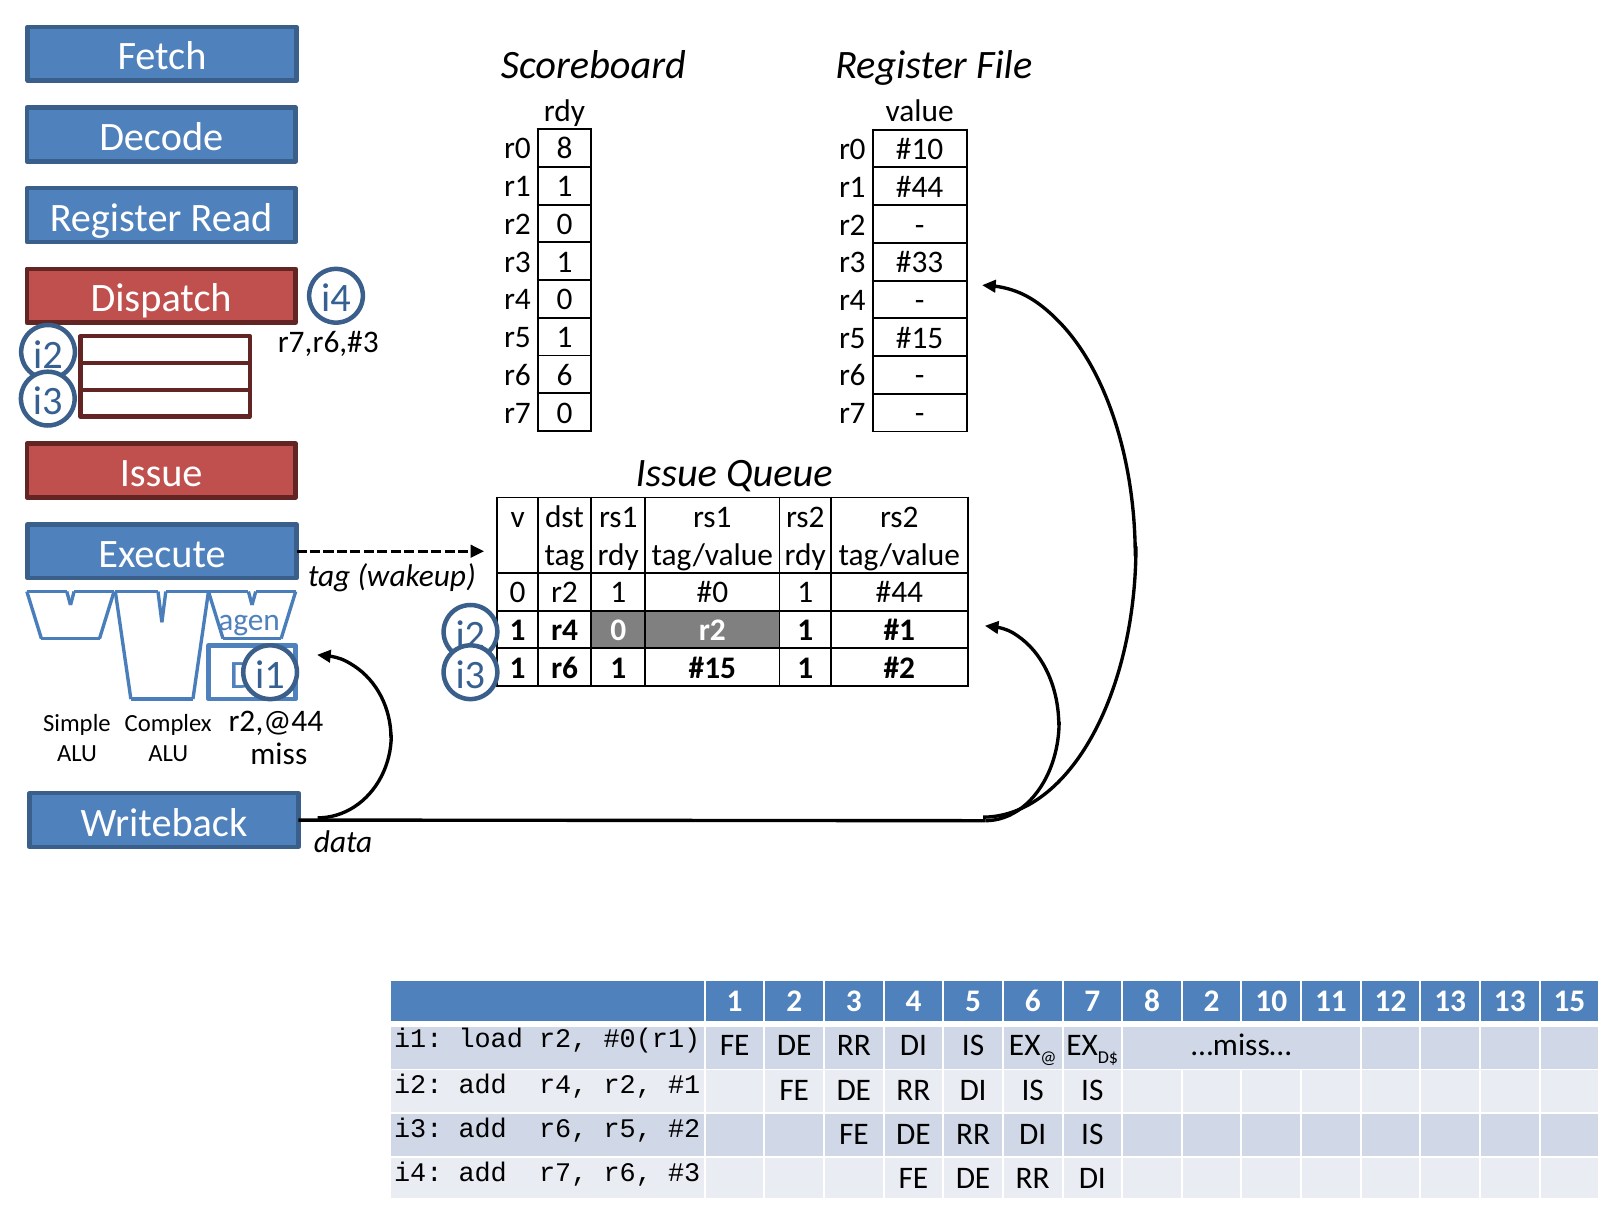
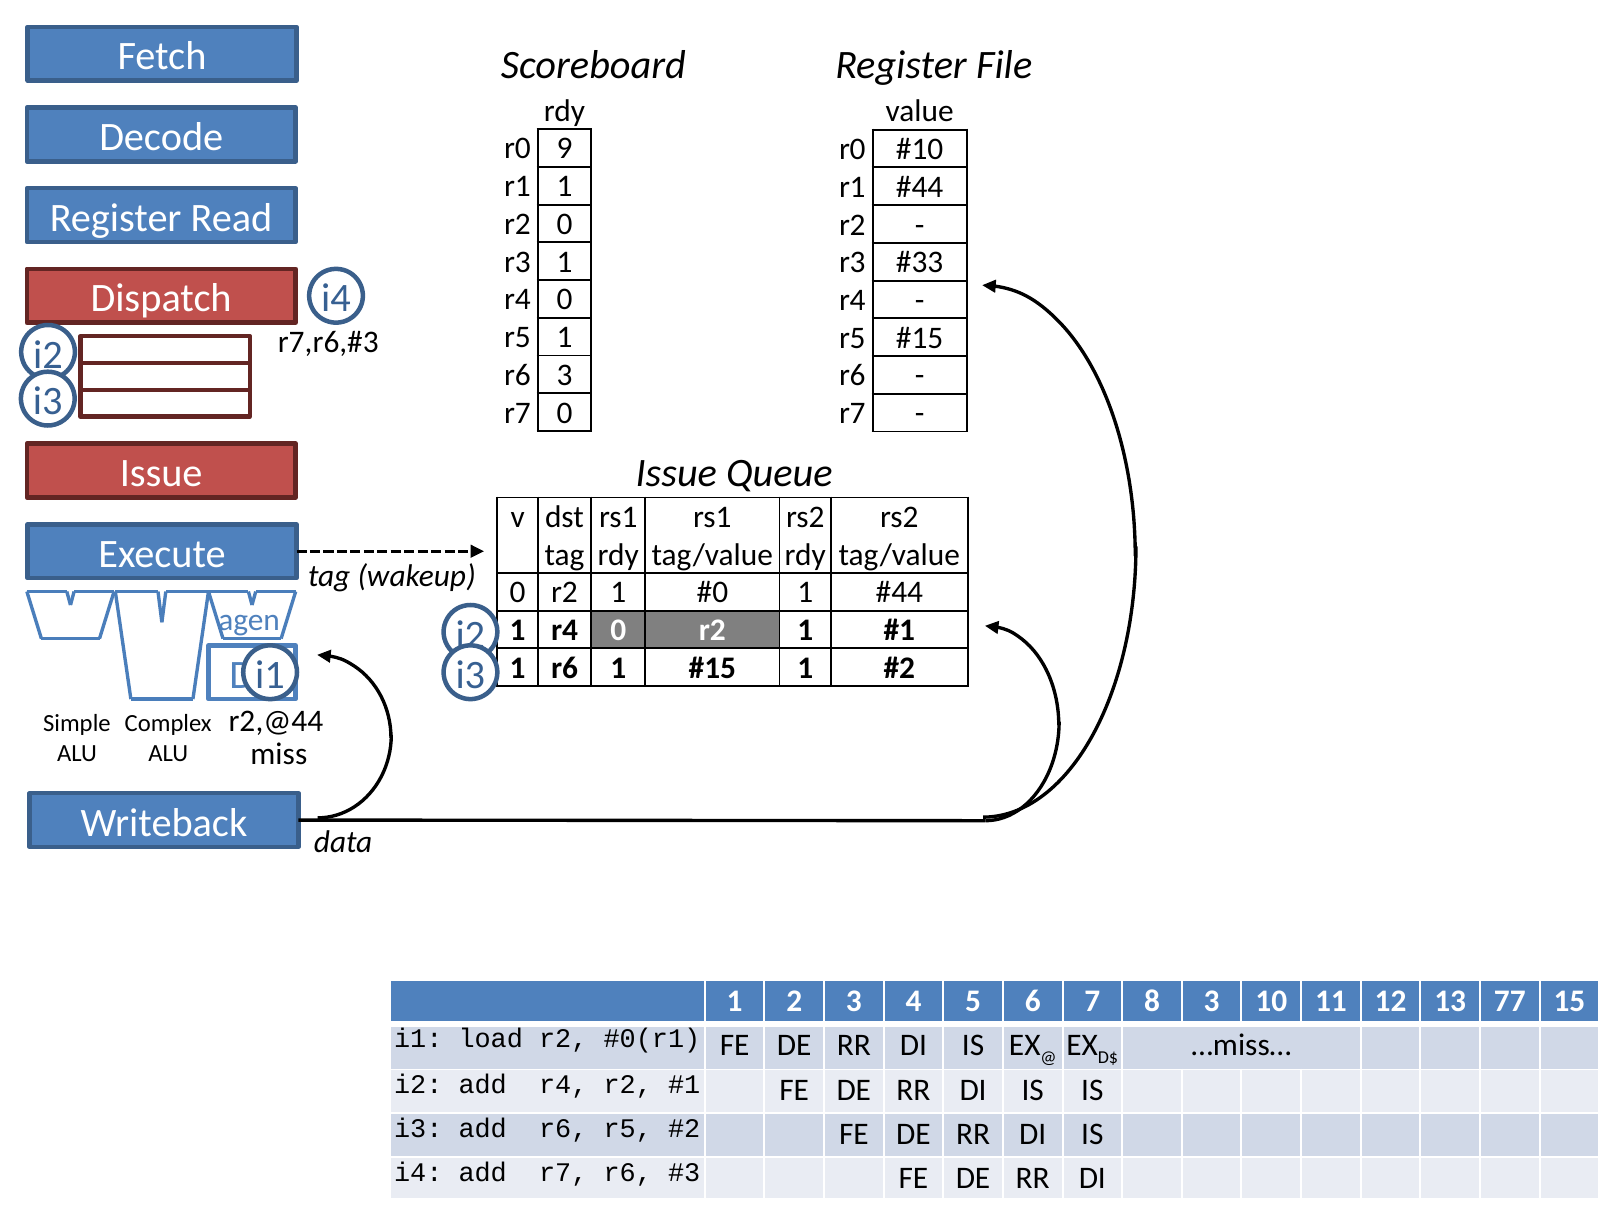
r0 8: 8 -> 9
r6 6: 6 -> 3
8 2: 2 -> 3
13 13: 13 -> 77
